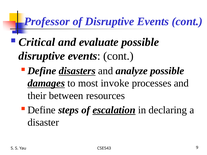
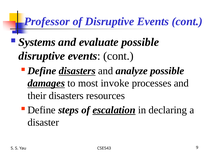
Critical: Critical -> Systems
their between: between -> disasters
